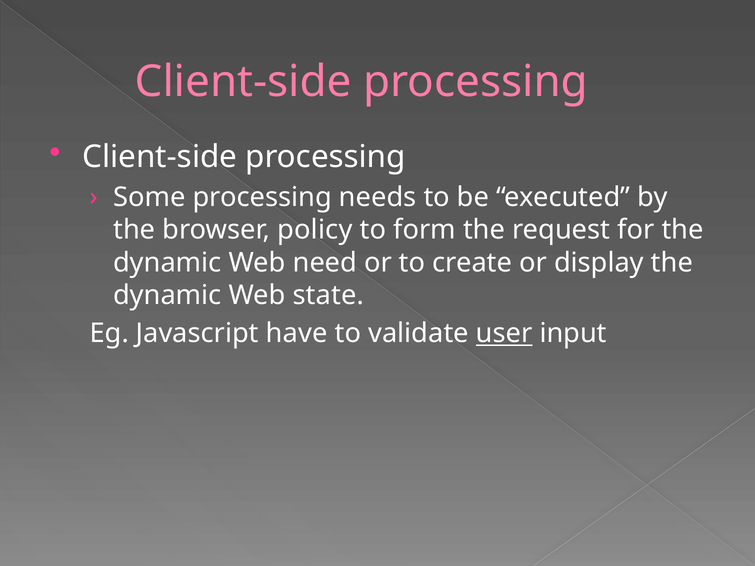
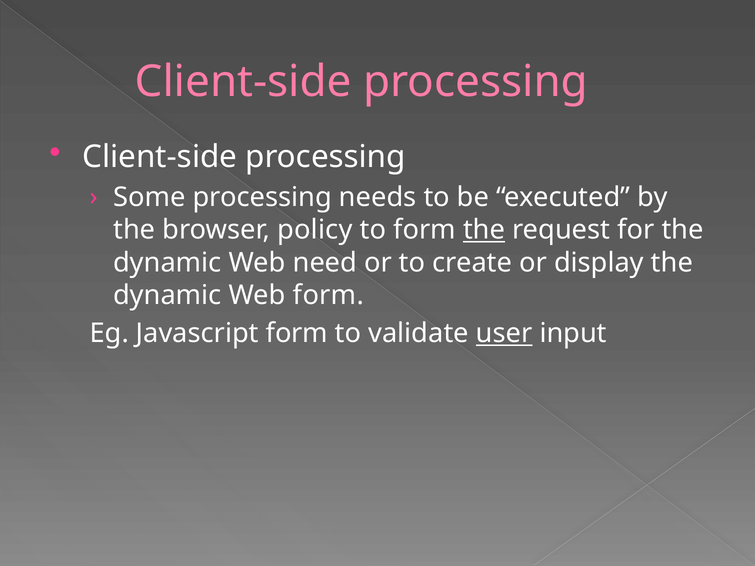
the at (484, 230) underline: none -> present
Web state: state -> form
Javascript have: have -> form
